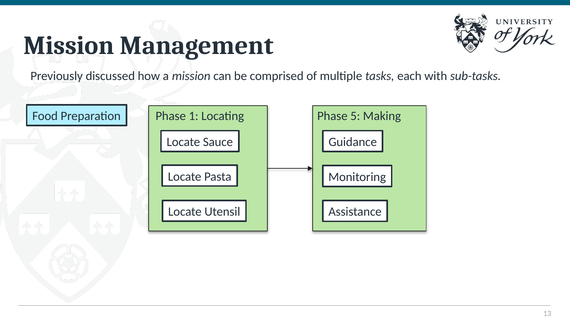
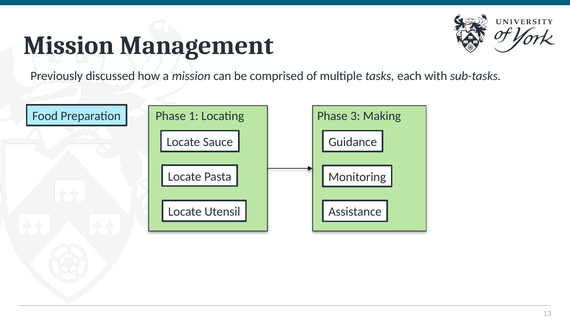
5: 5 -> 3
